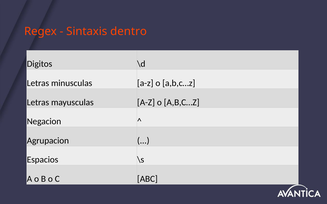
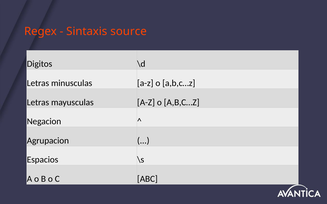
dentro: dentro -> source
